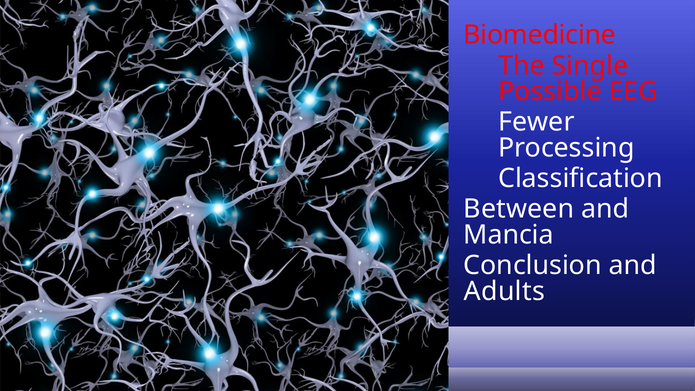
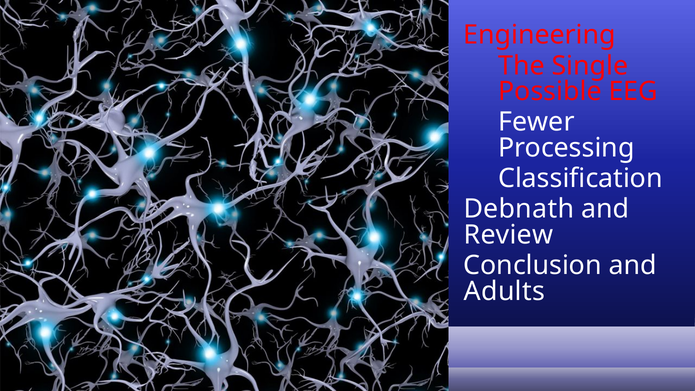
Biomedicine: Biomedicine -> Engineering
Between: Between -> Debnath
Mancia: Mancia -> Review
